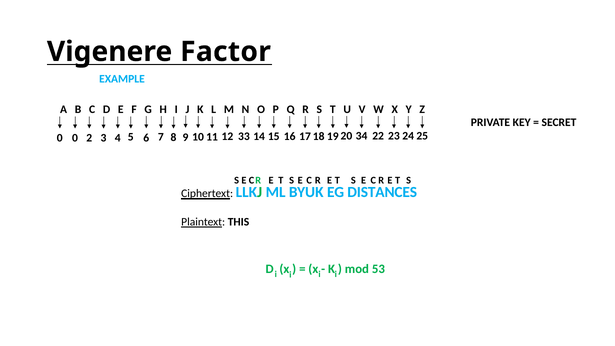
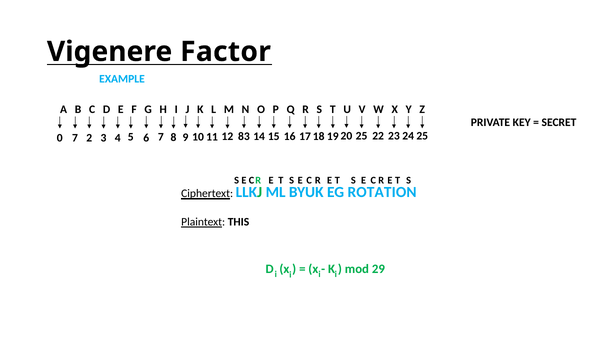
0 0: 0 -> 7
33: 33 -> 83
34: 34 -> 25
DISTANCES: DISTANCES -> ROTATION
53: 53 -> 29
